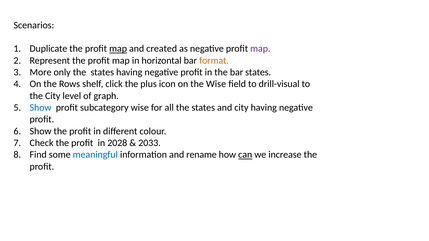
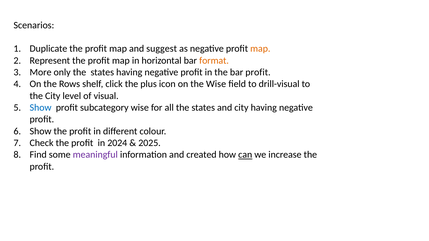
map at (118, 49) underline: present -> none
created: created -> suggest
map at (260, 49) colour: purple -> orange
bar states: states -> profit
graph: graph -> visual
2028: 2028 -> 2024
2033: 2033 -> 2025
meaningful colour: blue -> purple
rename: rename -> created
